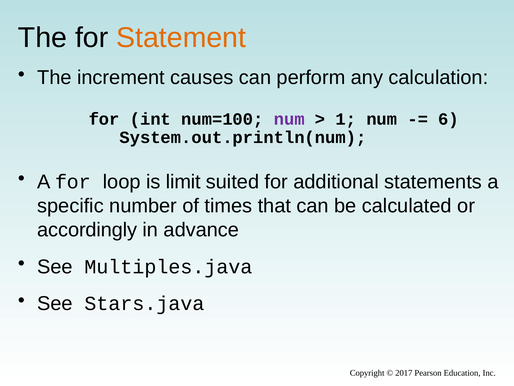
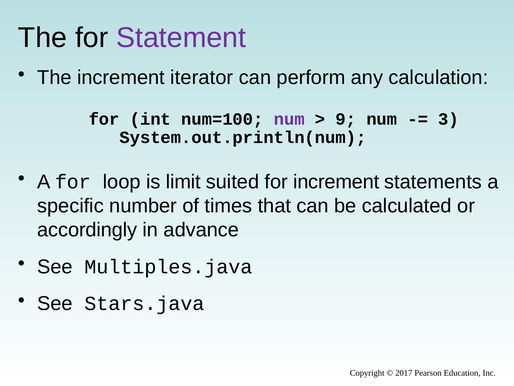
Statement colour: orange -> purple
causes: causes -> iterator
1: 1 -> 9
6: 6 -> 3
for additional: additional -> increment
